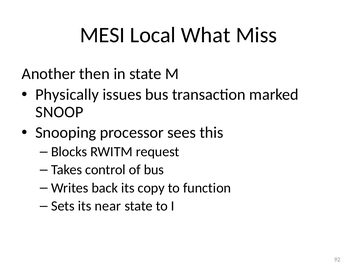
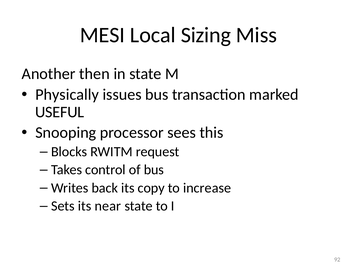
What: What -> Sizing
SNOOP: SNOOP -> USEFUL
function: function -> increase
